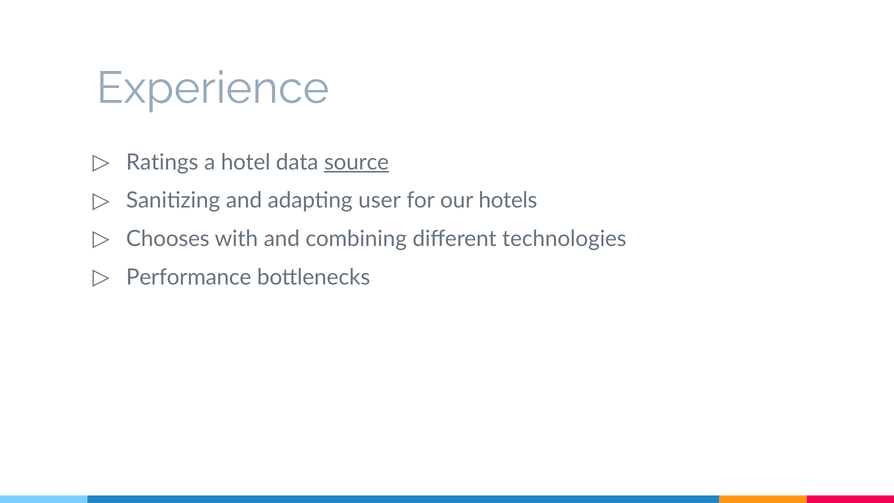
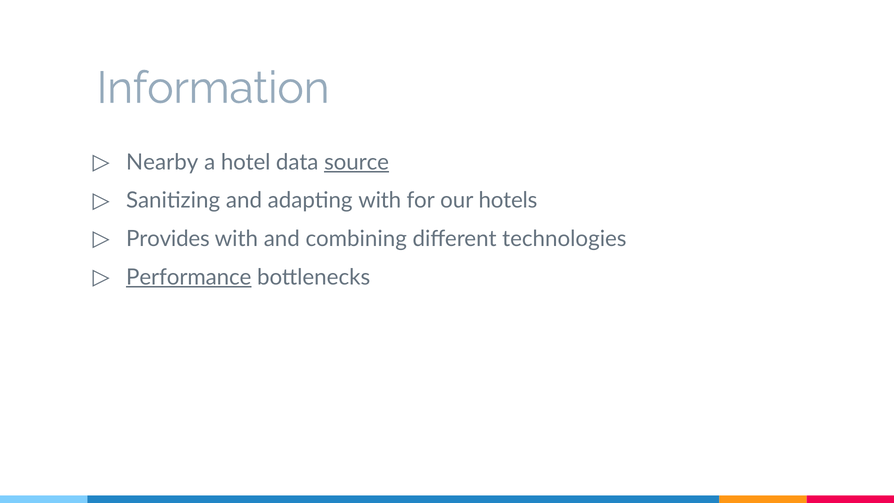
Experience: Experience -> Information
Ratings: Ratings -> Nearby
adapting user: user -> with
Chooses: Chooses -> Provides
Performance underline: none -> present
